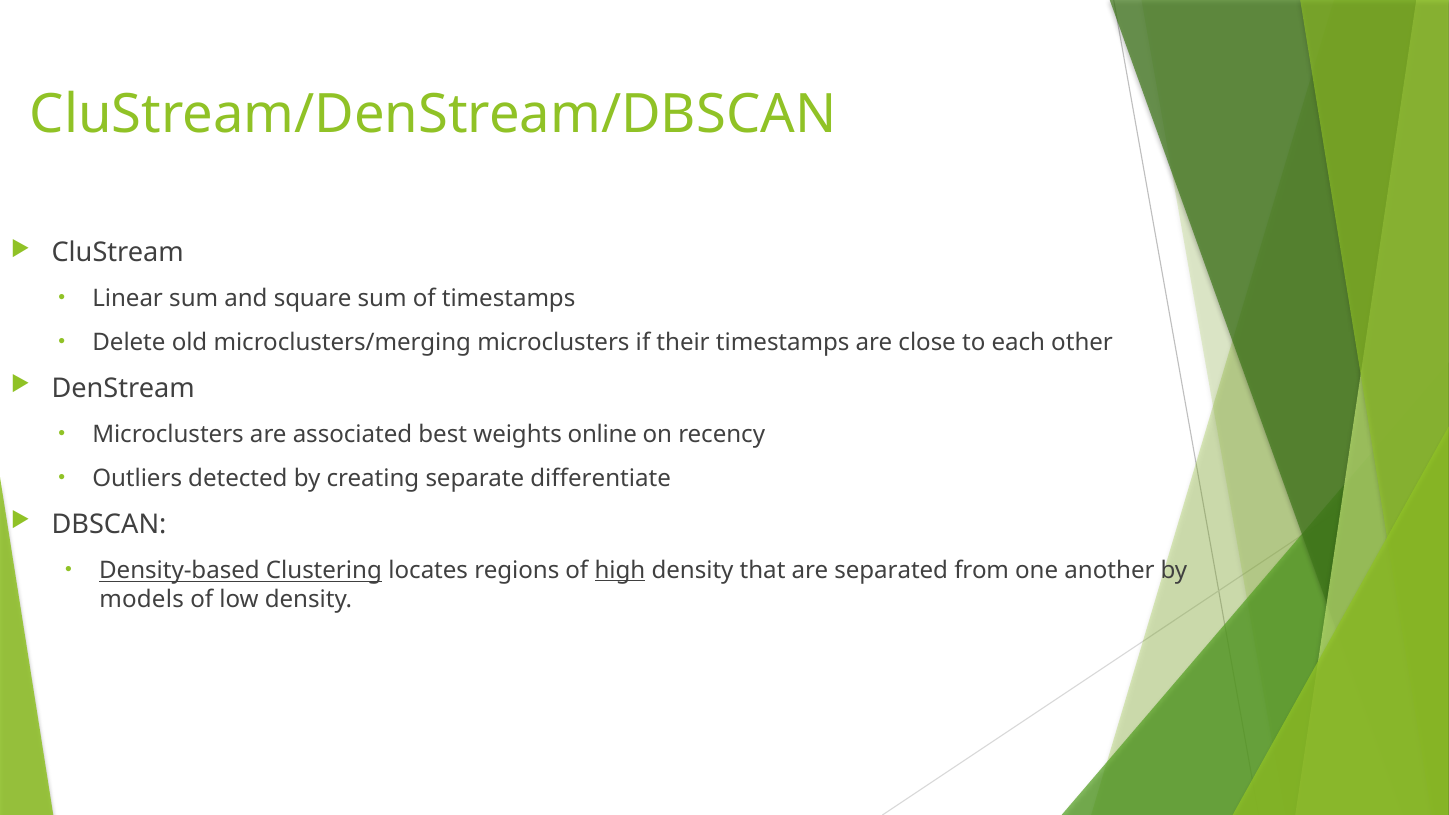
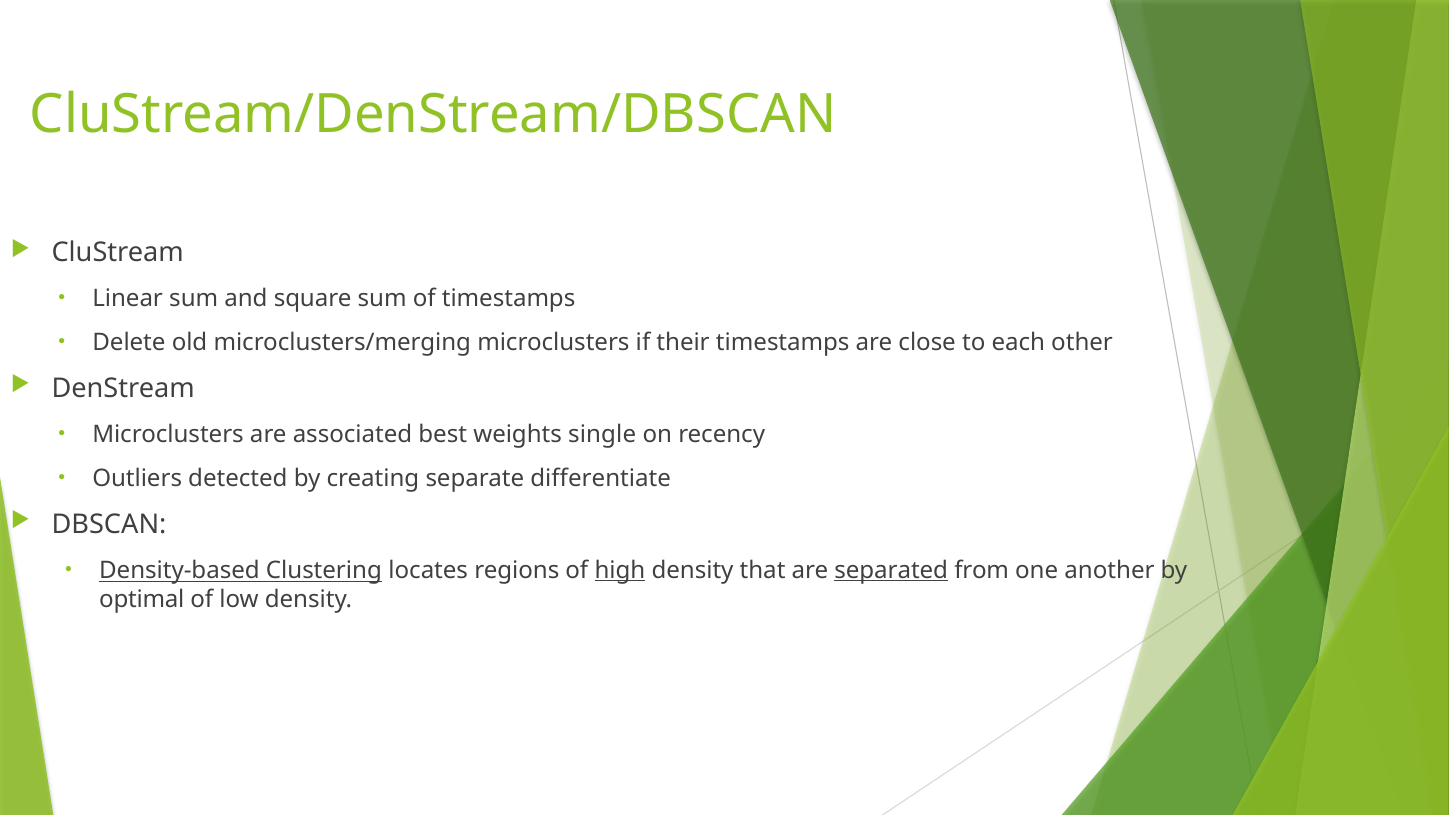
online: online -> single
separated underline: none -> present
models: models -> optimal
